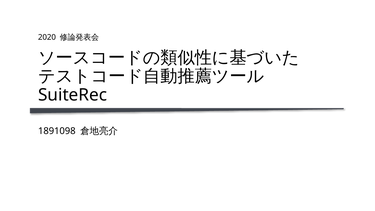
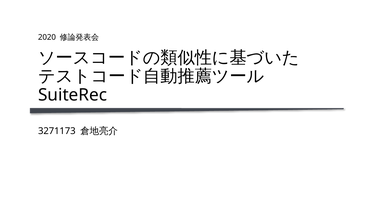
1891098: 1891098 -> 3271173
